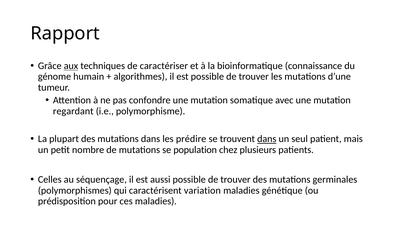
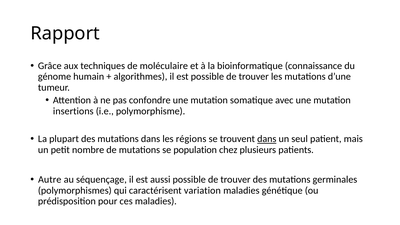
aux underline: present -> none
caractériser: caractériser -> moléculaire
regardant: regardant -> insertions
prédire: prédire -> régions
Celles: Celles -> Autre
